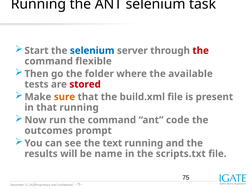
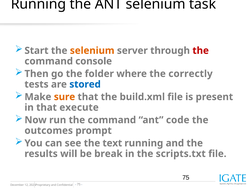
selenium at (92, 50) colour: blue -> orange
flexible: flexible -> console
available: available -> correctly
stored colour: red -> blue
that running: running -> execute
name: name -> break
